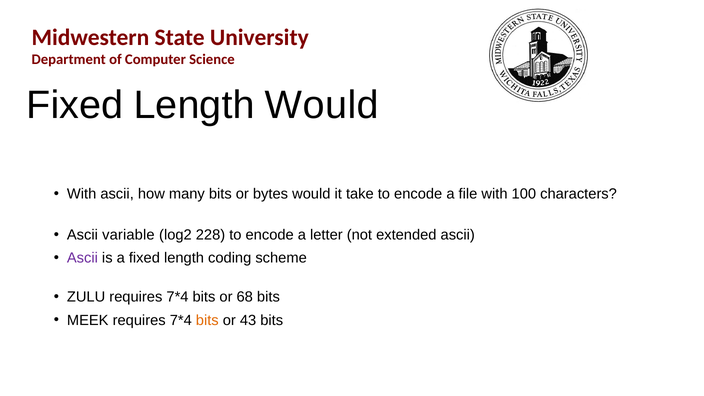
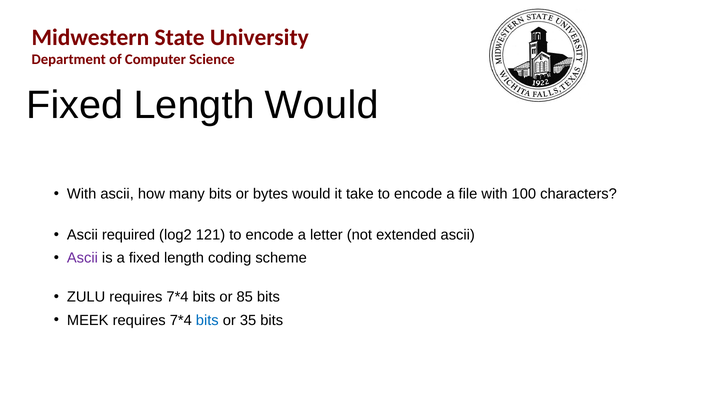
variable: variable -> required
228: 228 -> 121
68: 68 -> 85
bits at (207, 320) colour: orange -> blue
43: 43 -> 35
